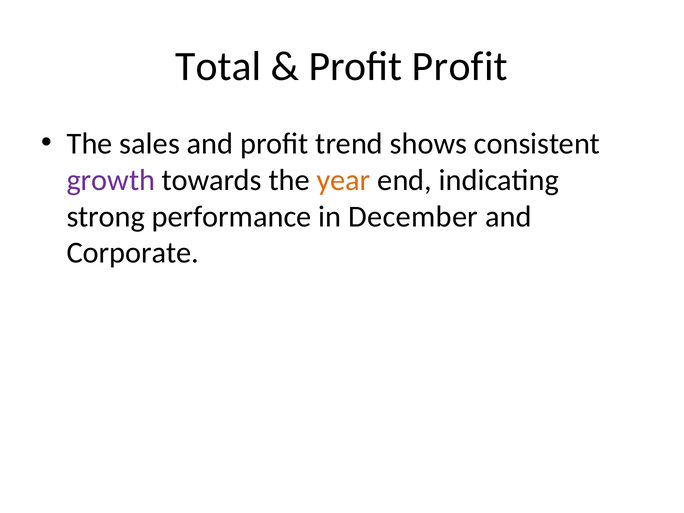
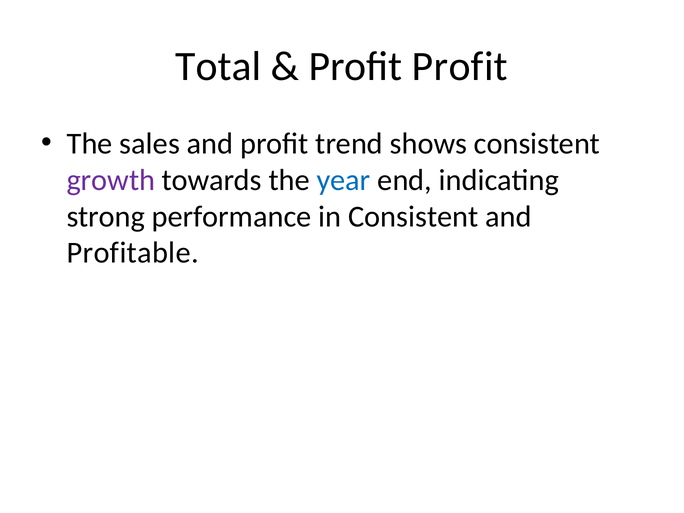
year colour: orange -> blue
in December: December -> Consistent
Corporate: Corporate -> Profitable
